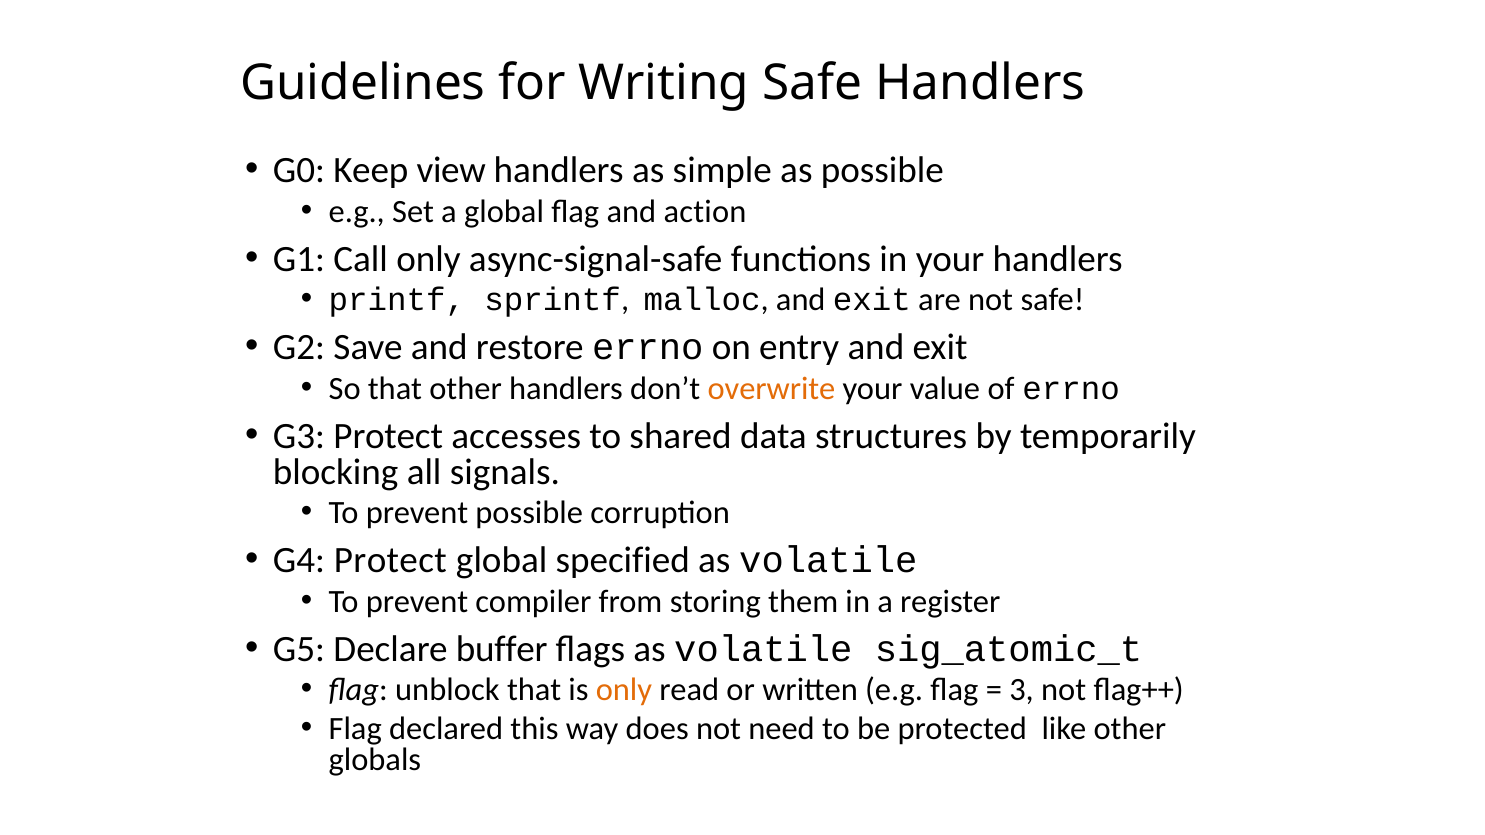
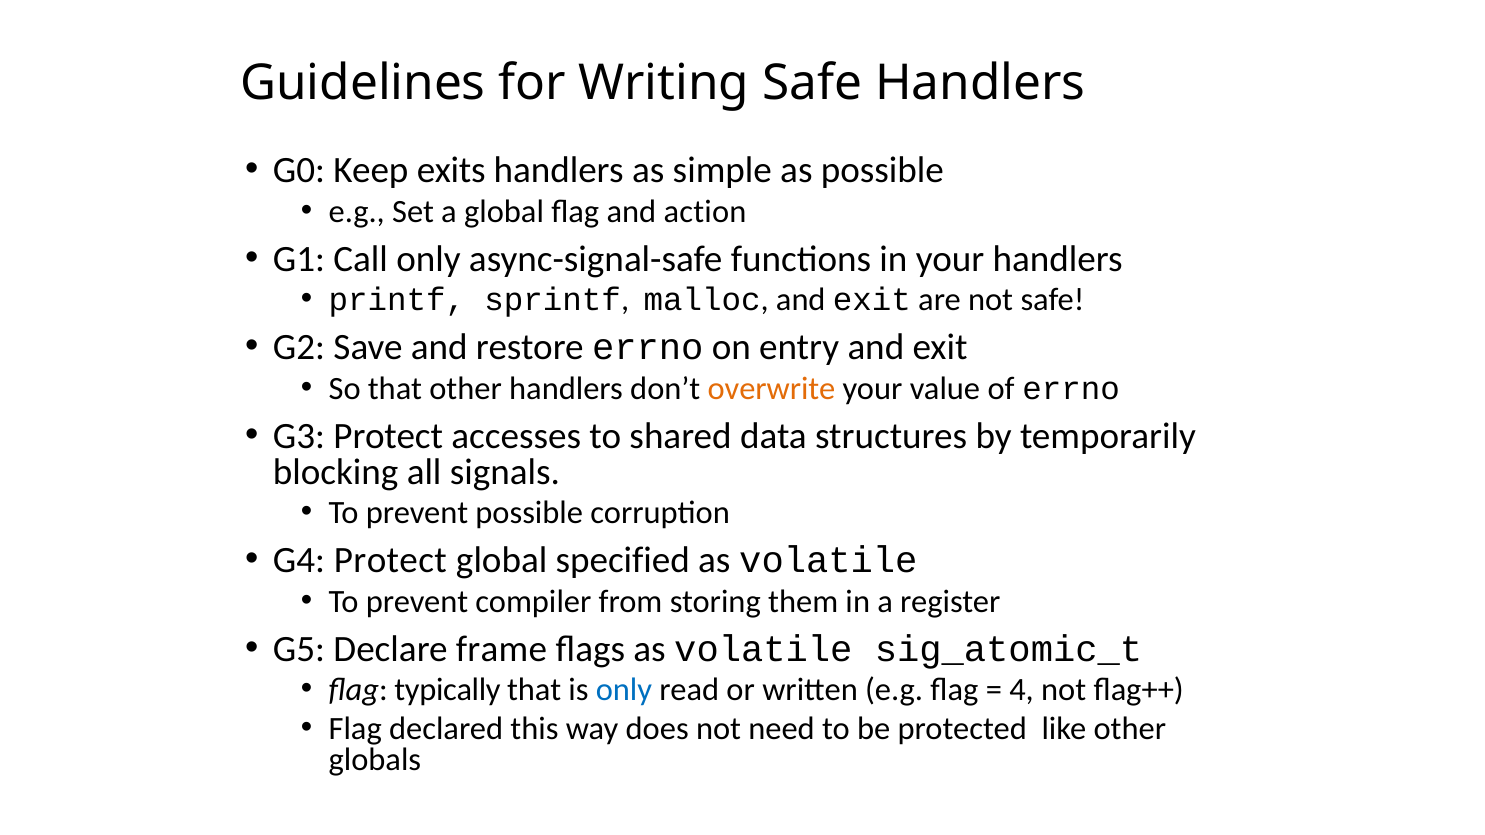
view: view -> exits
buffer: buffer -> frame
unblock: unblock -> typically
only at (624, 690) colour: orange -> blue
3: 3 -> 4
